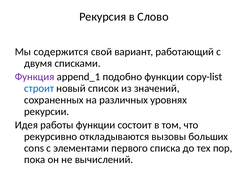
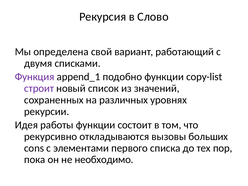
содержится: содержится -> определена
строит colour: blue -> purple
вычислений: вычислений -> необходимо
